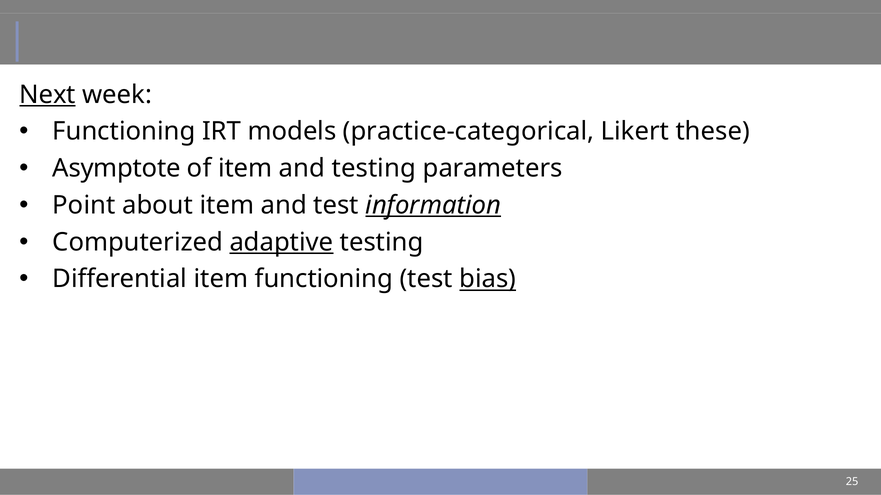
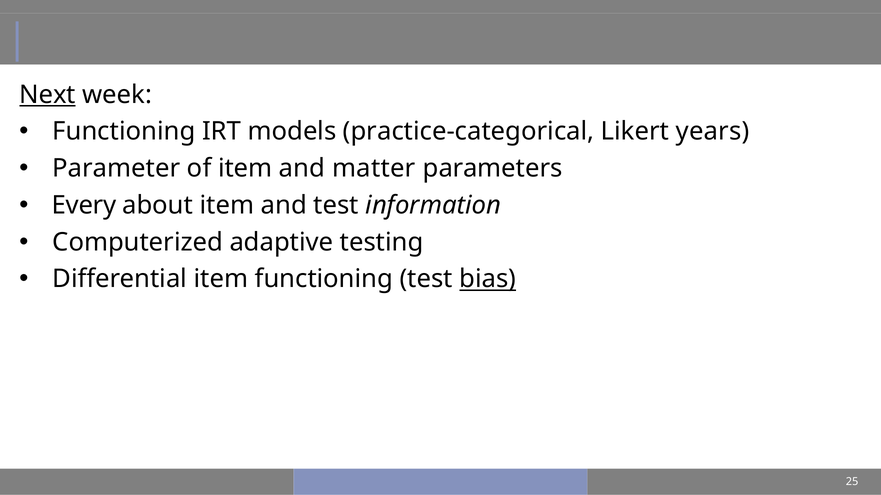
these: these -> years
Asymptote: Asymptote -> Parameter
and testing: testing -> matter
Point: Point -> Every
information underline: present -> none
adaptive underline: present -> none
